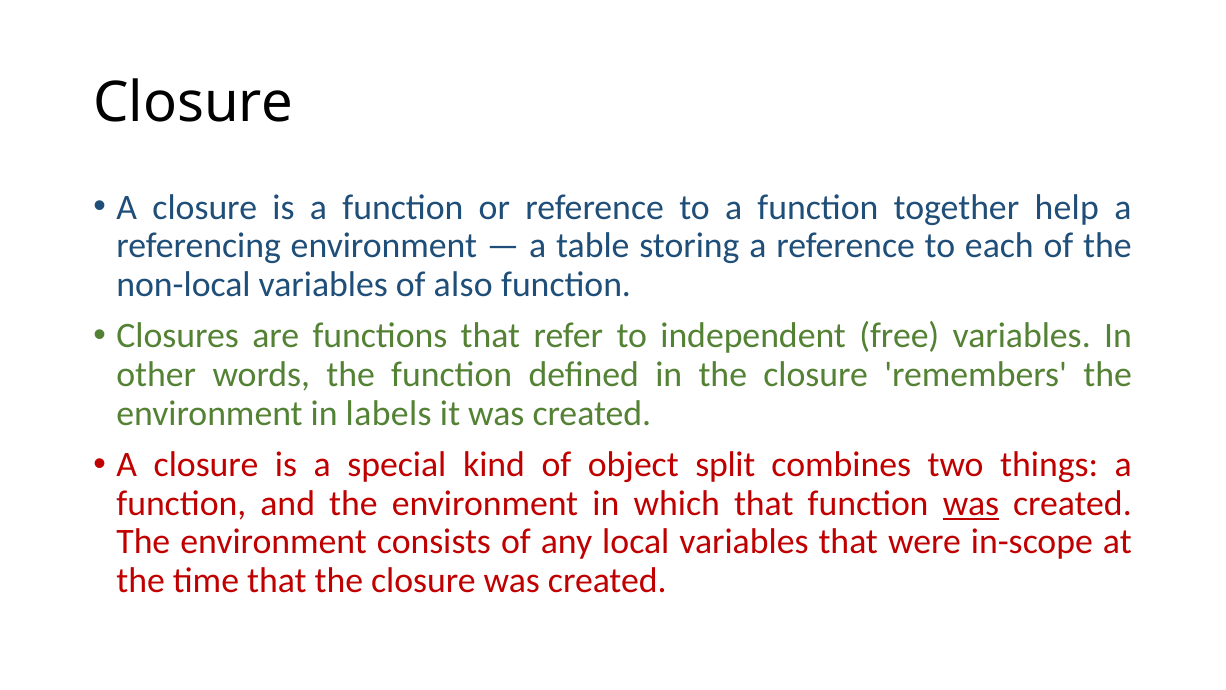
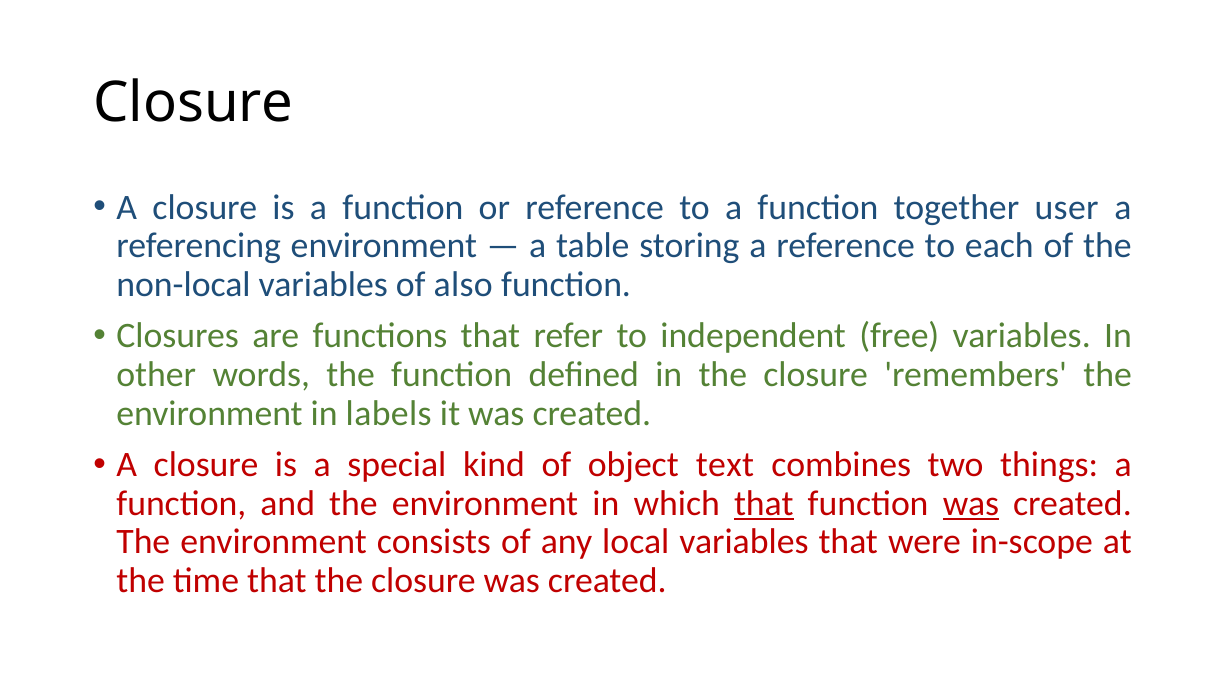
help: help -> user
split: split -> text
that at (764, 503) underline: none -> present
